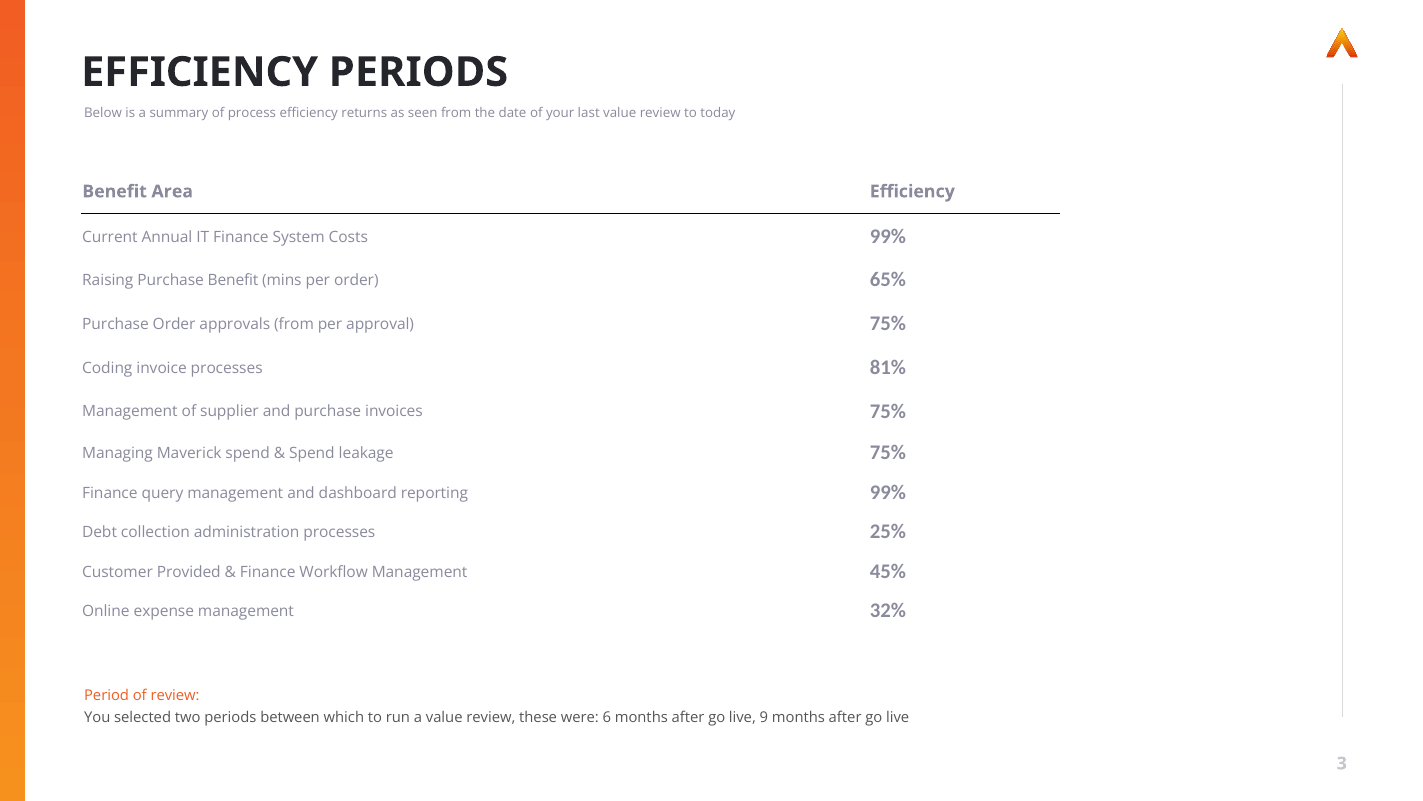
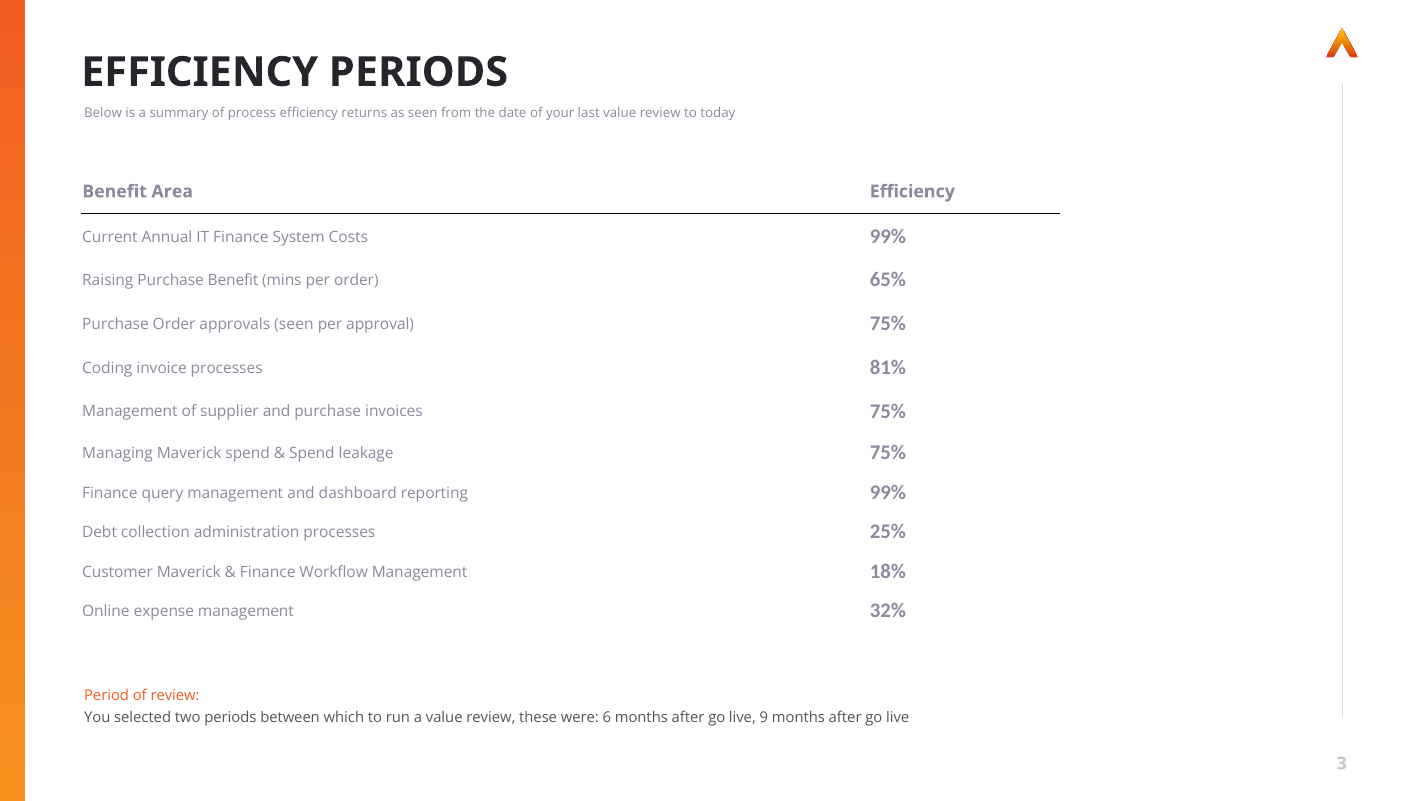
approvals from: from -> seen
Customer Provided: Provided -> Maverick
45%: 45% -> 18%
